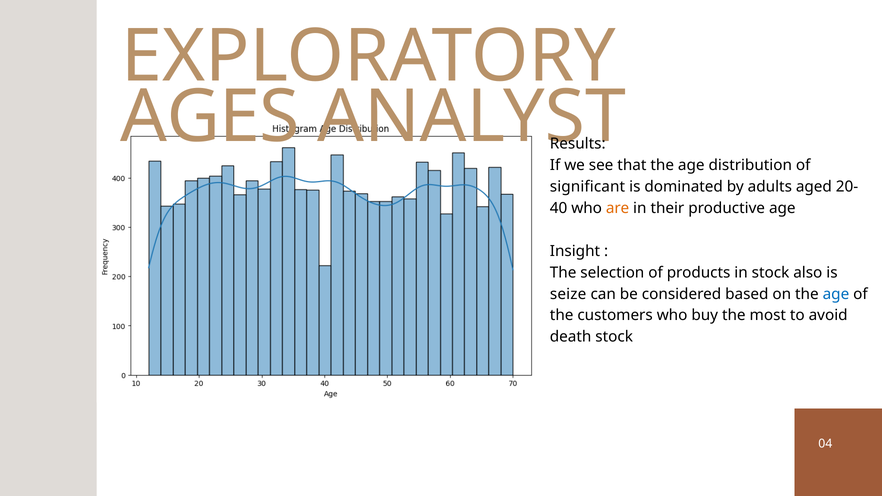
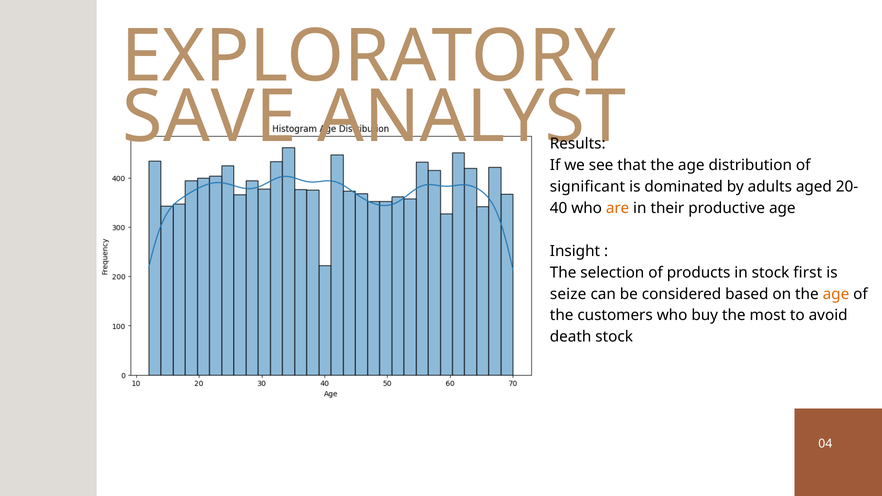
AGES: AGES -> SAVE
also: also -> first
age at (836, 294) colour: blue -> orange
